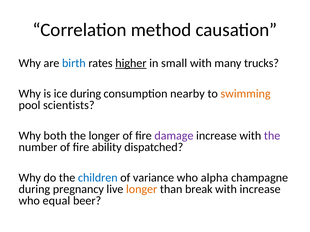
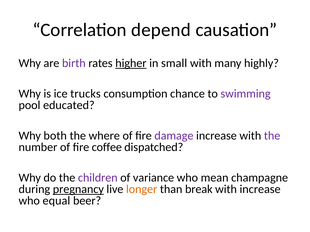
method: method -> depend
birth colour: blue -> purple
trucks: trucks -> highly
ice during: during -> trucks
nearby: nearby -> chance
swimming colour: orange -> purple
scientists: scientists -> educated
the longer: longer -> where
ability: ability -> coffee
children colour: blue -> purple
alpha: alpha -> mean
pregnancy underline: none -> present
